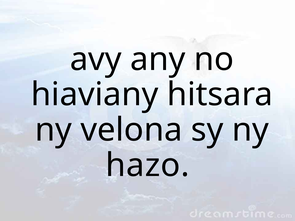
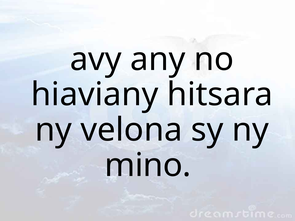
hazo: hazo -> mino
